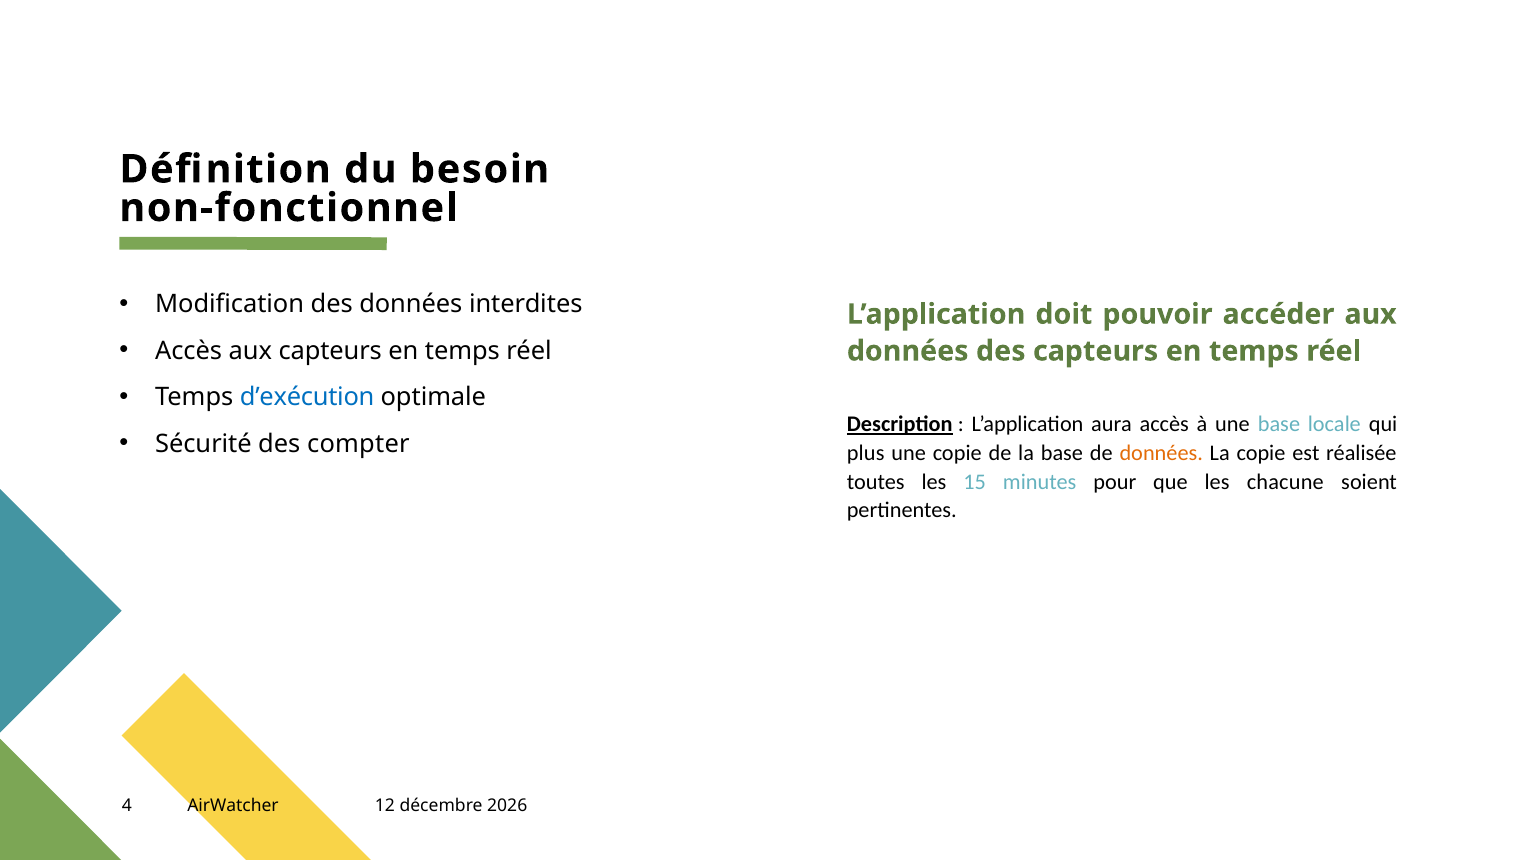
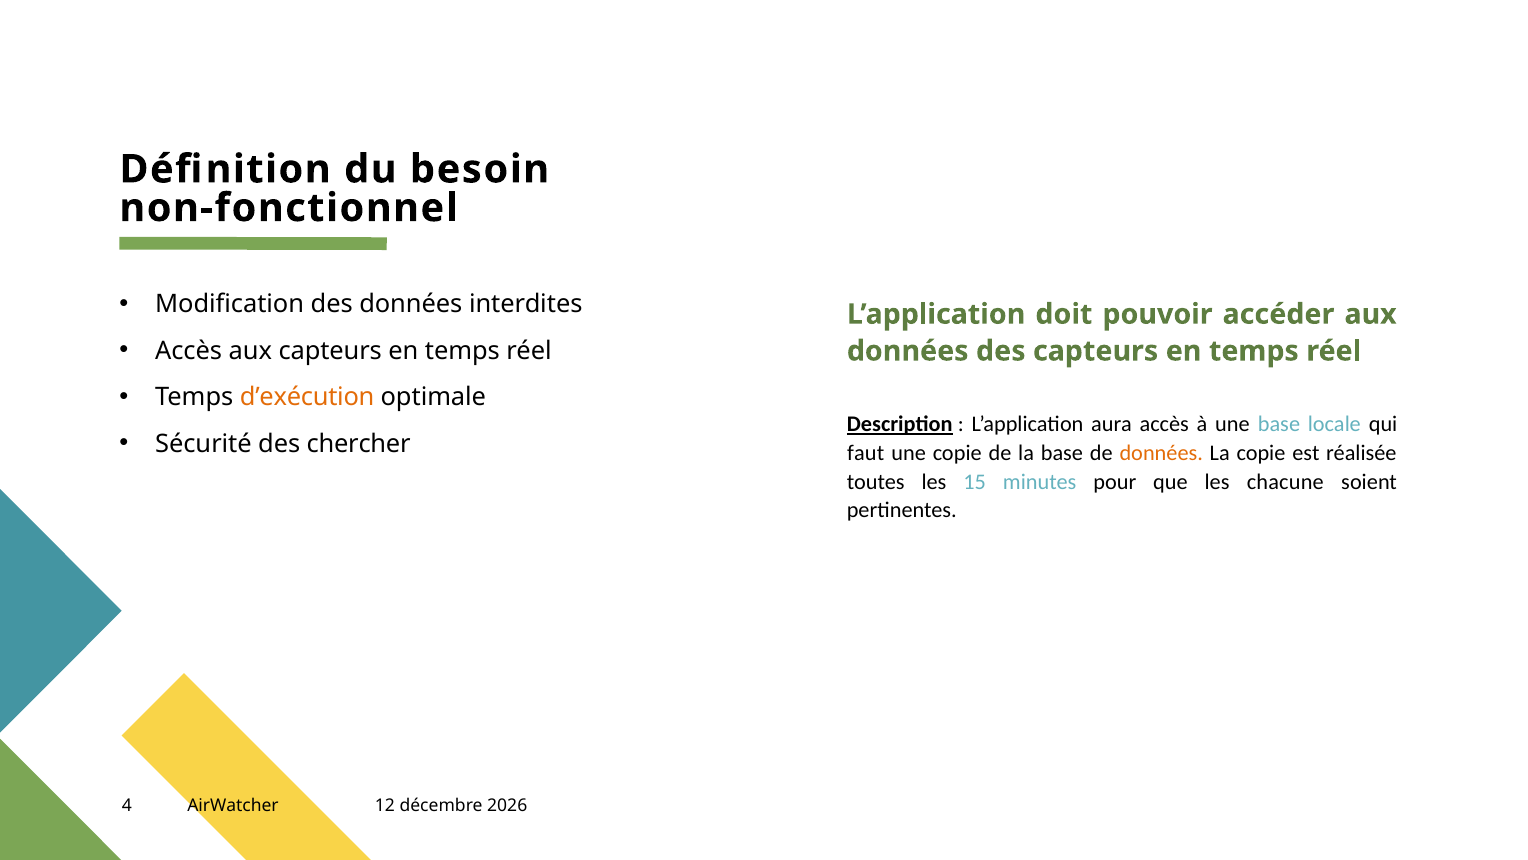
d’exécution colour: blue -> orange
compter: compter -> chercher
plus: plus -> faut
